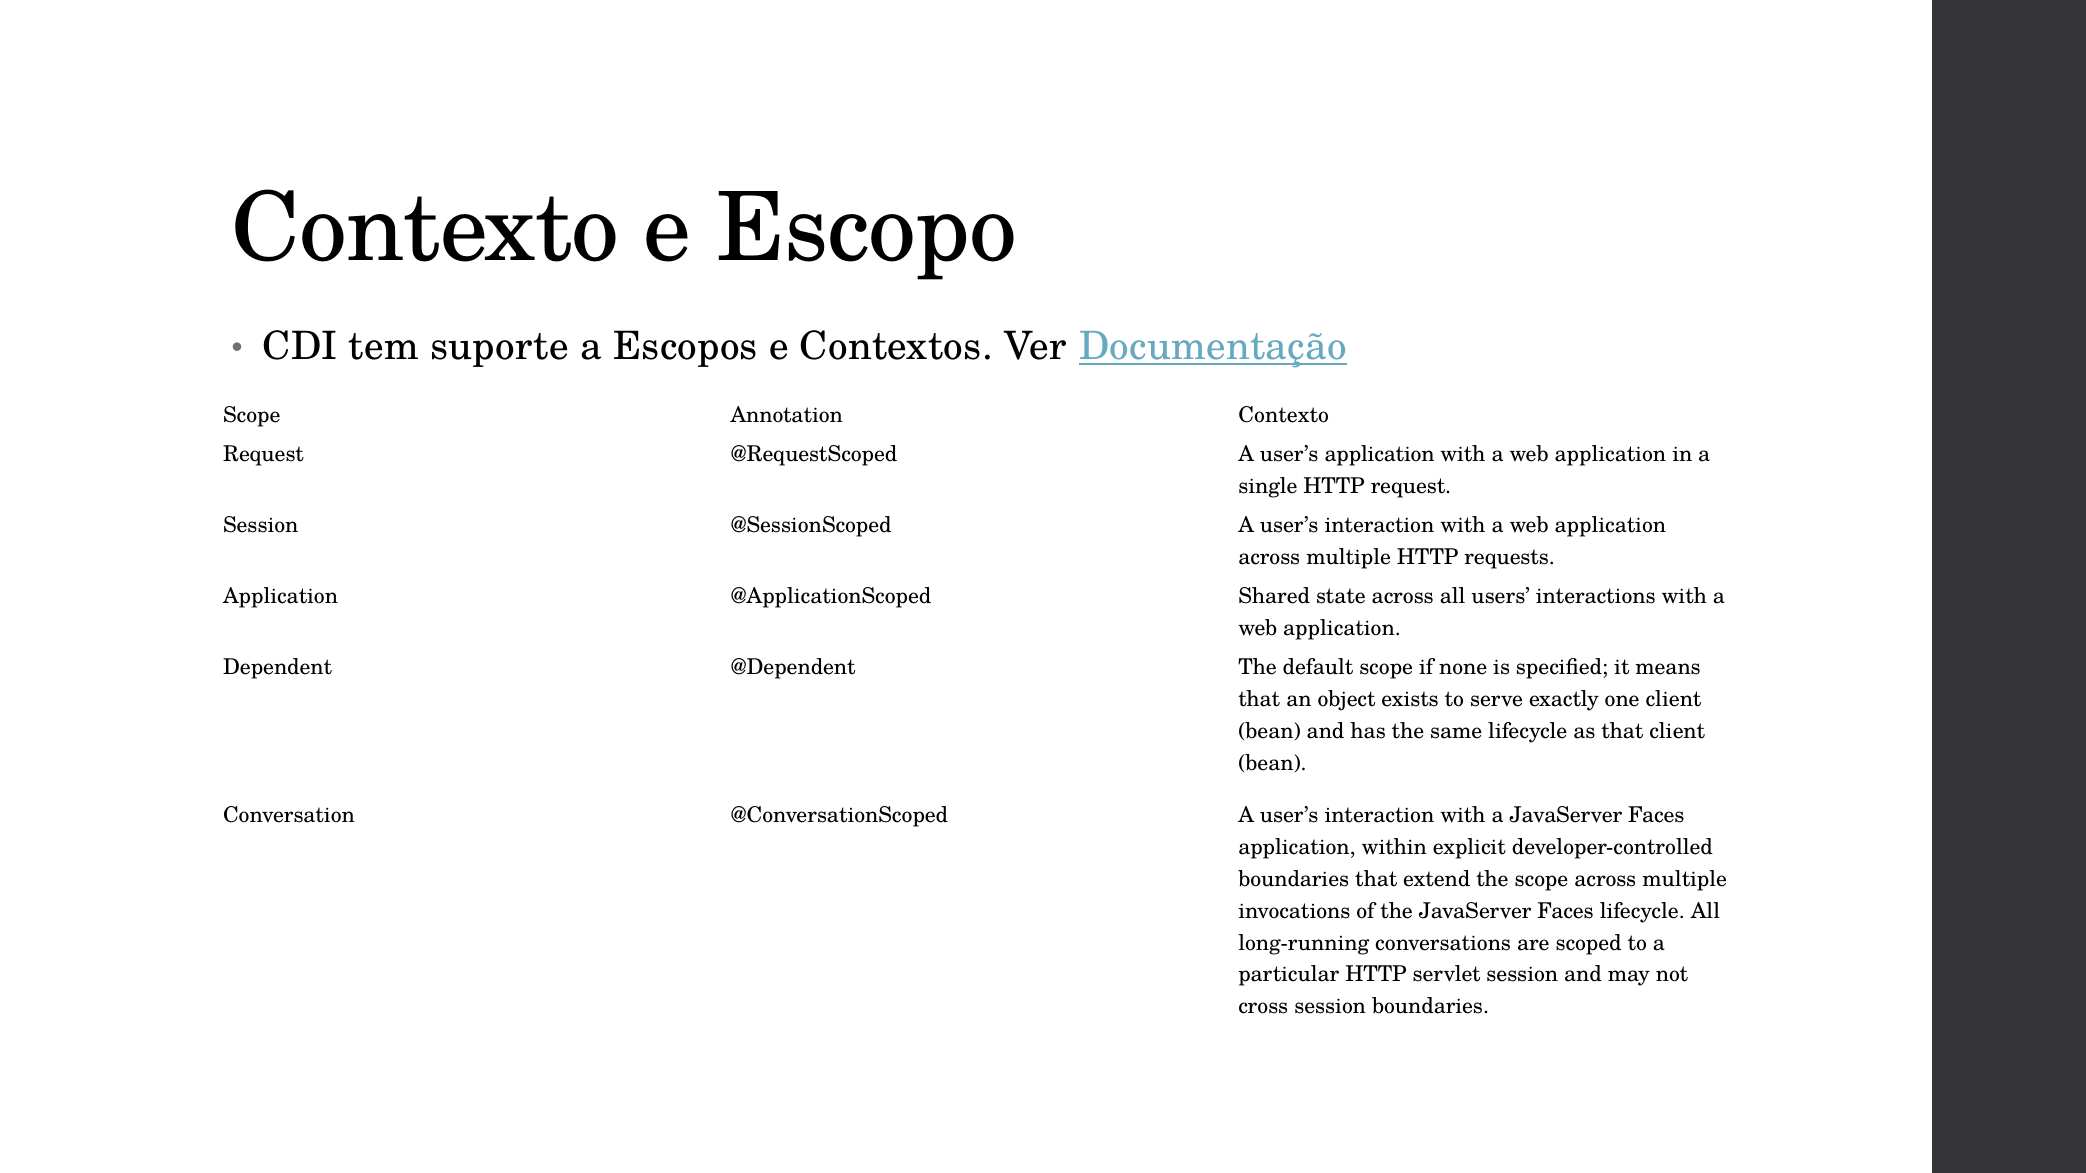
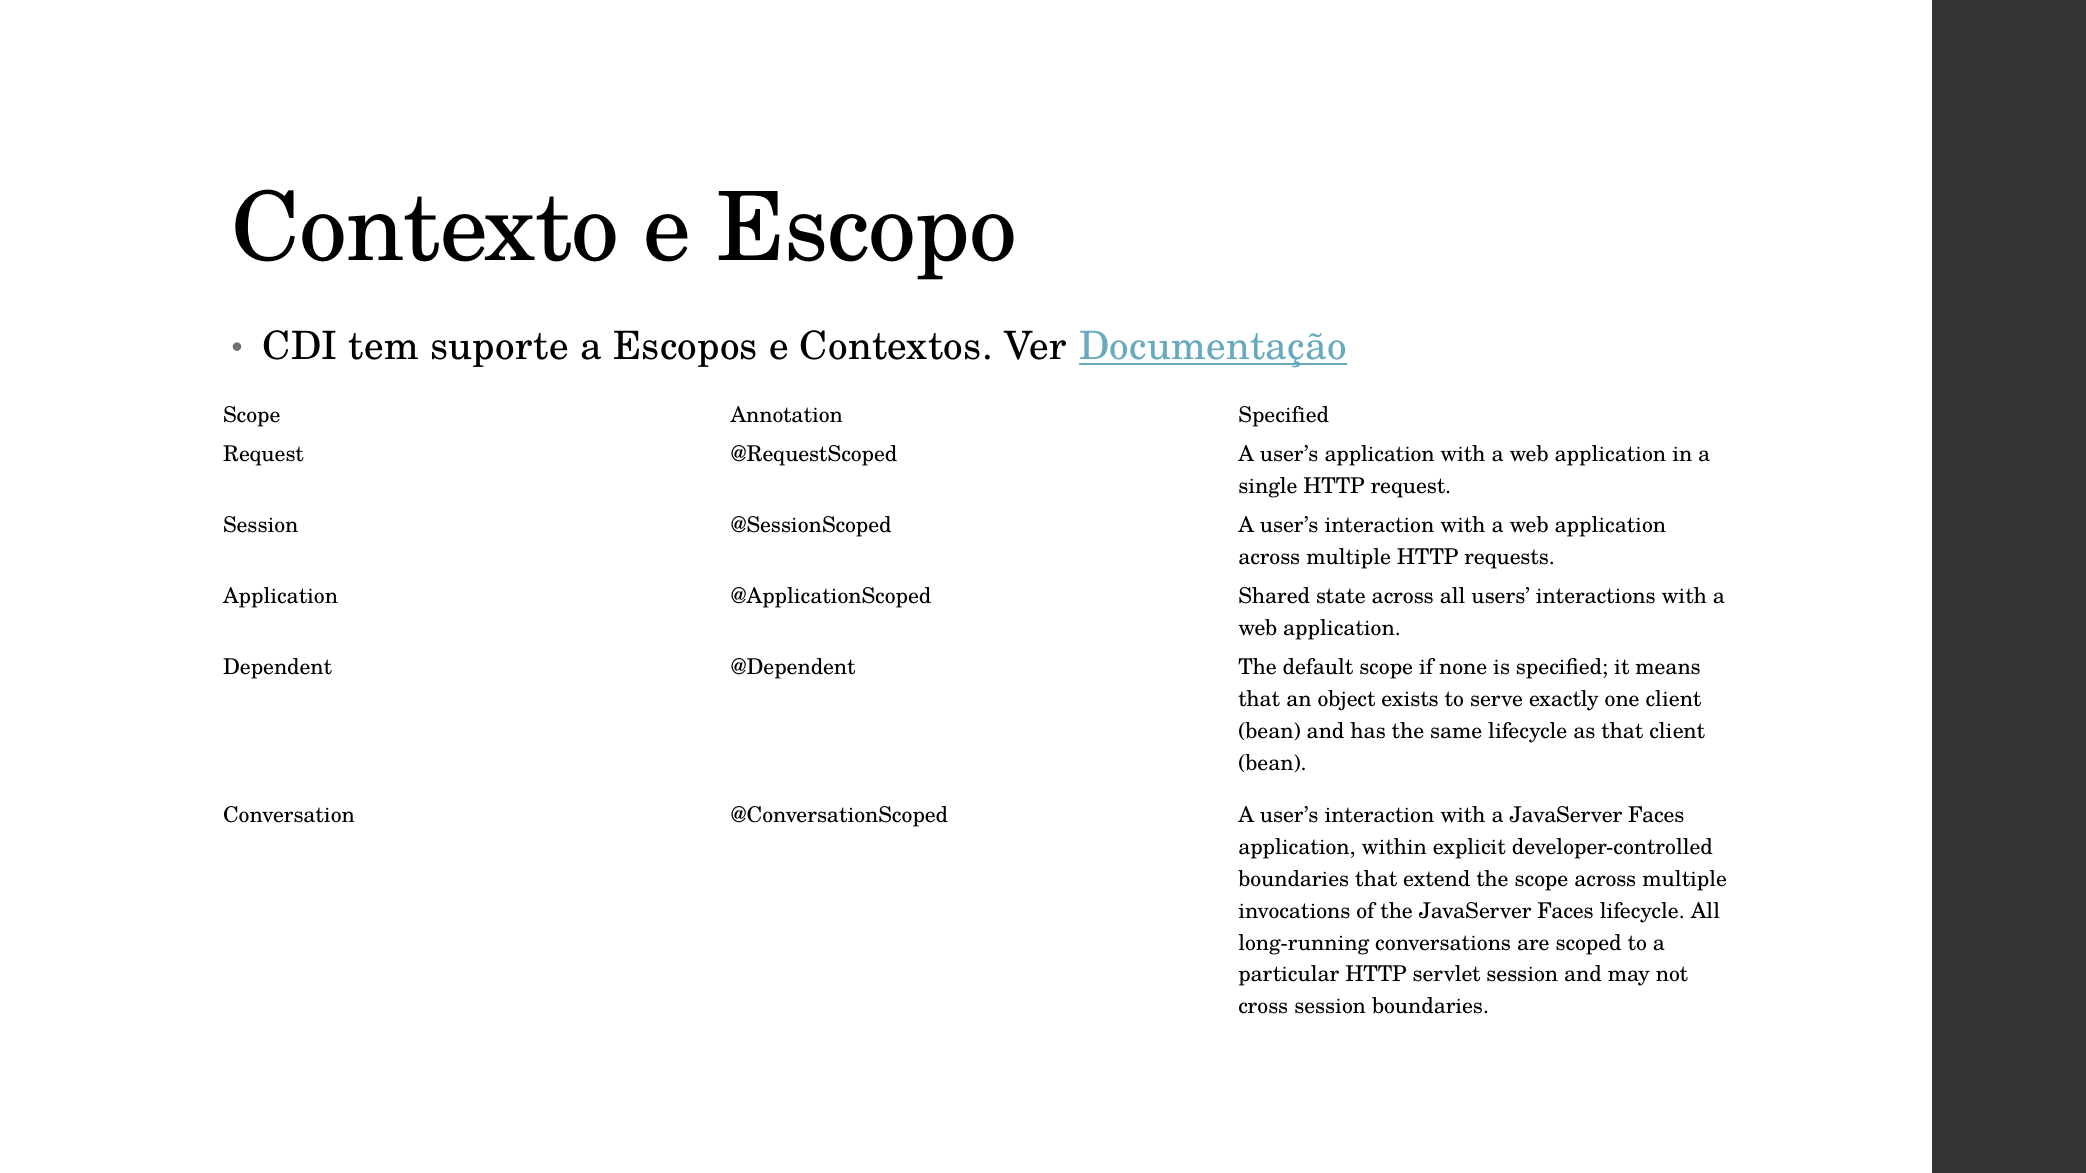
Annotation Contexto: Contexto -> Specified
